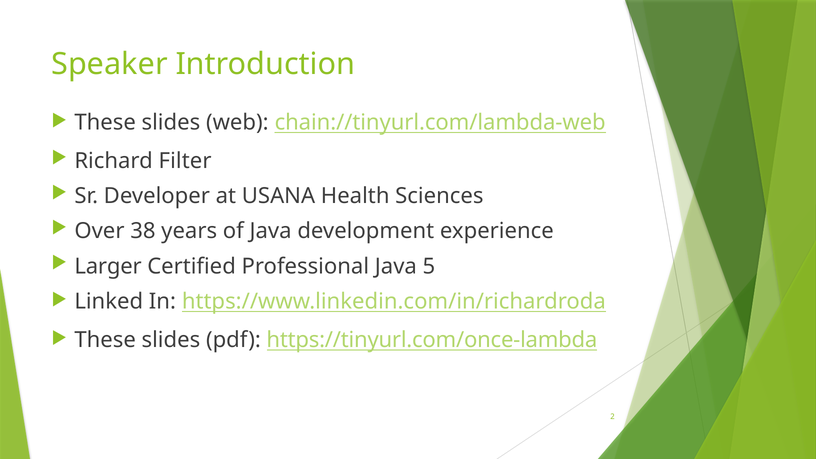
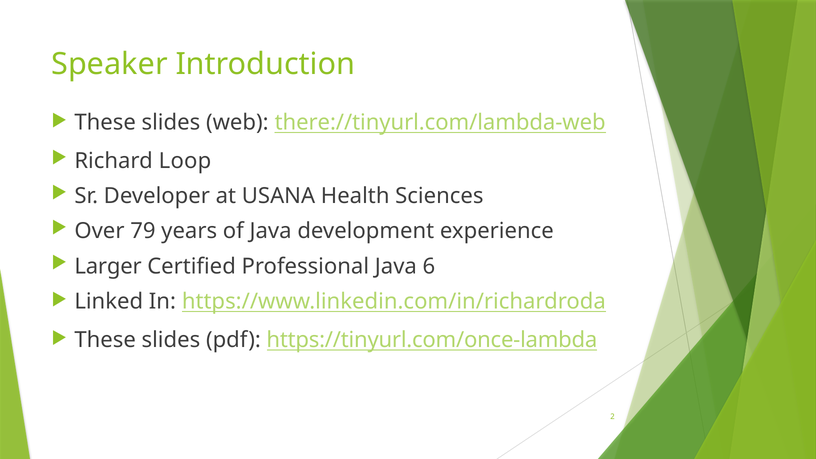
chain://tinyurl.com/lambda-web: chain://tinyurl.com/lambda-web -> there://tinyurl.com/lambda-web
Filter: Filter -> Loop
38: 38 -> 79
5: 5 -> 6
